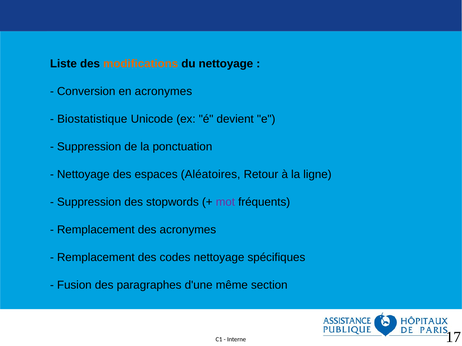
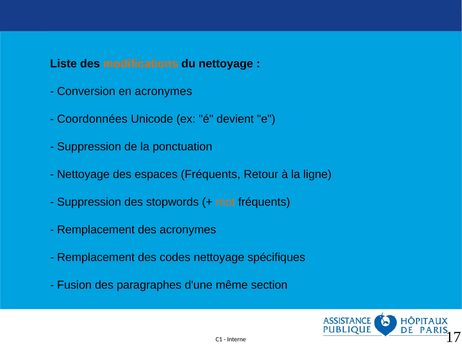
Biostatistique: Biostatistique -> Coordonnées
espaces Aléatoires: Aléatoires -> Fréquents
mot colour: purple -> orange
